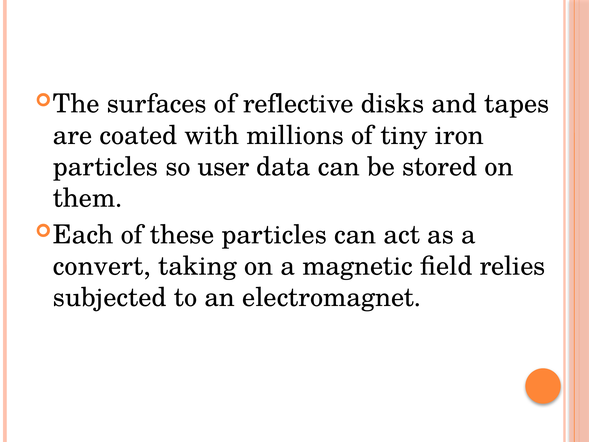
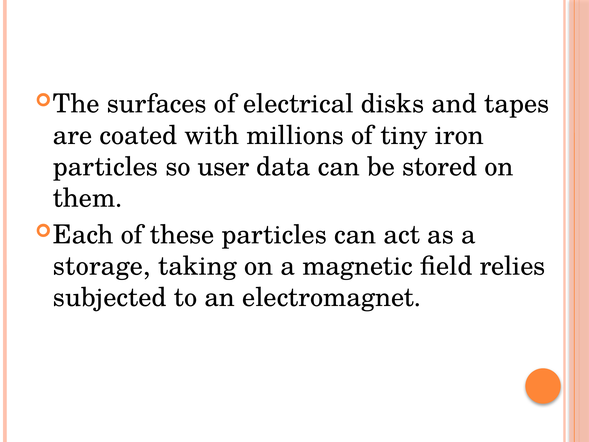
reflective: reflective -> electrical
convert: convert -> storage
